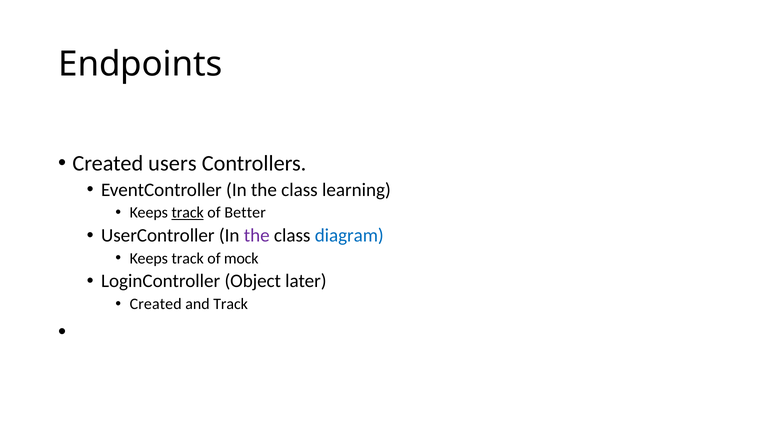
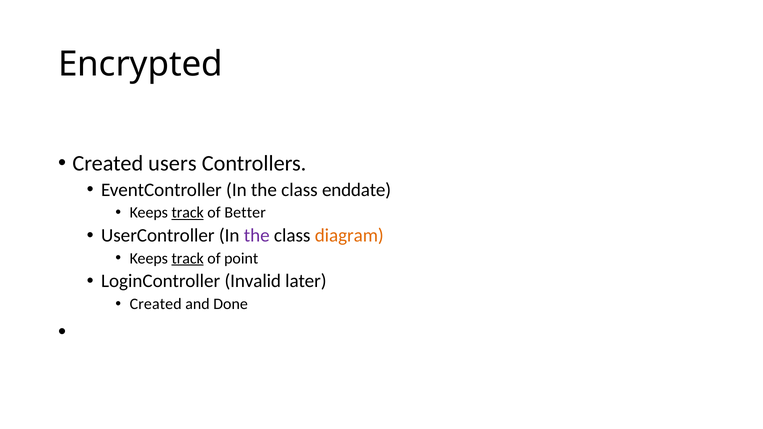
Endpoints: Endpoints -> Encrypted
learning: learning -> enddate
diagram colour: blue -> orange
track at (188, 258) underline: none -> present
mock: mock -> point
Object: Object -> Invalid
and Track: Track -> Done
